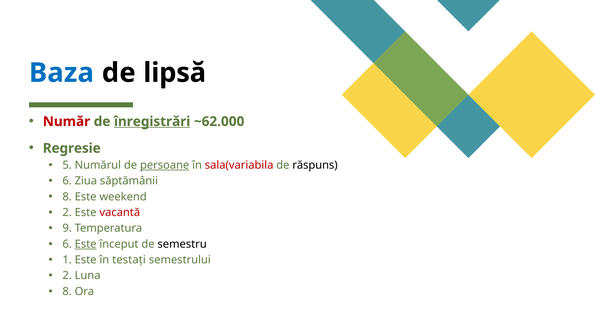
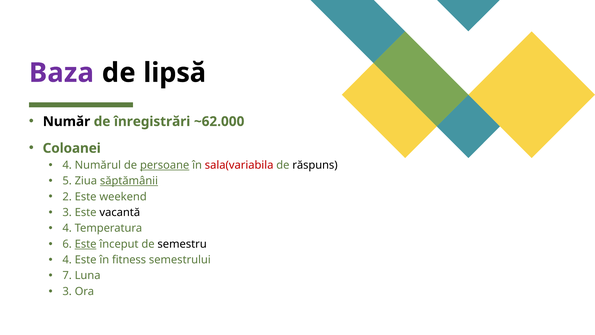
Baza colour: blue -> purple
Număr colour: red -> black
înregistrări underline: present -> none
Regresie: Regresie -> Coloanei
5 at (67, 165): 5 -> 4
6 at (67, 181): 6 -> 5
săptămânii underline: none -> present
8 at (67, 196): 8 -> 2
2 at (67, 212): 2 -> 3
vacantă colour: red -> black
9 at (67, 228): 9 -> 4
1 at (67, 260): 1 -> 4
testați: testați -> fitness
2 at (67, 275): 2 -> 7
8 at (67, 291): 8 -> 3
